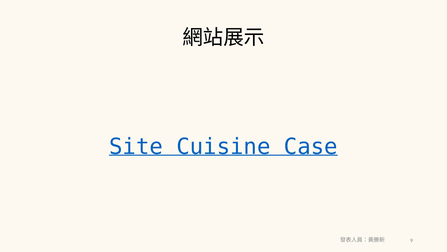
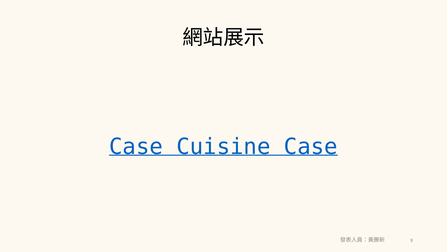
Site at (136, 147): Site -> Case
